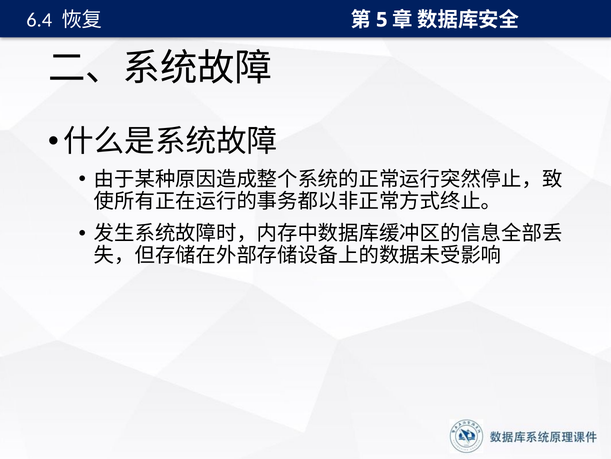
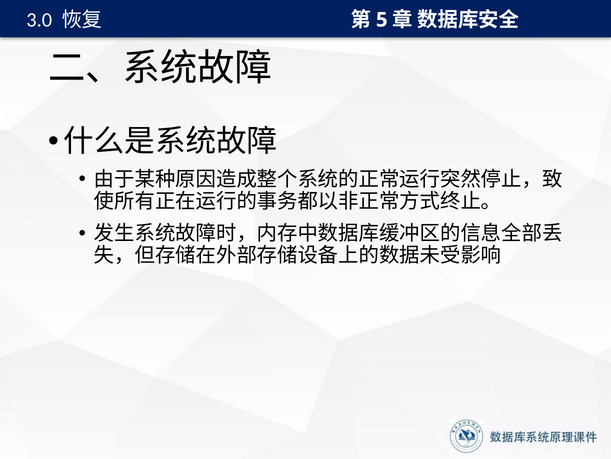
6.4: 6.4 -> 3.0
